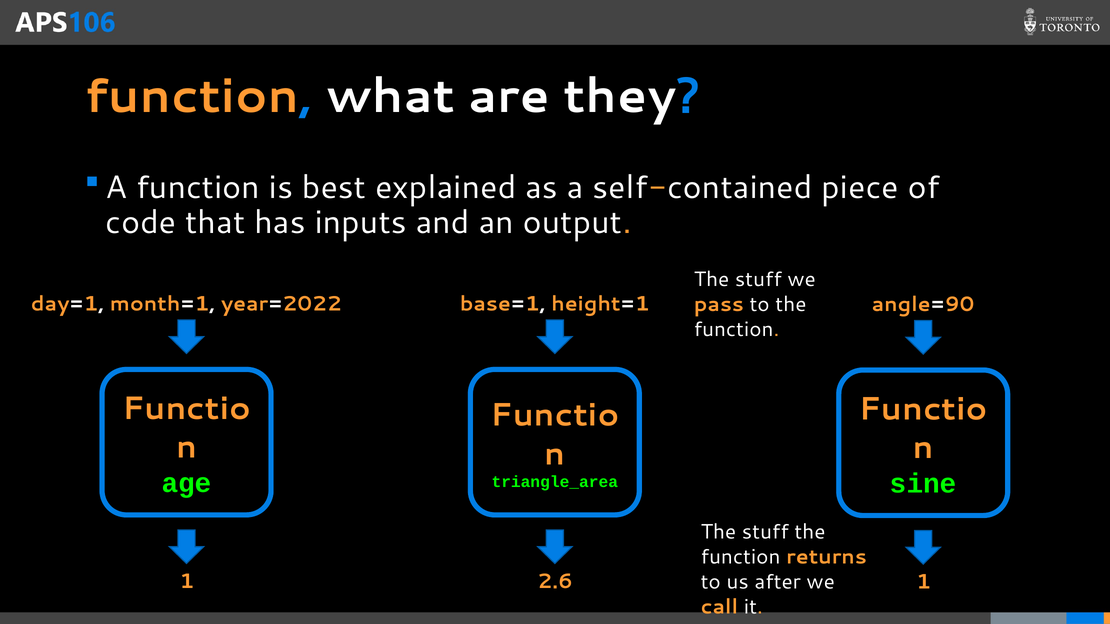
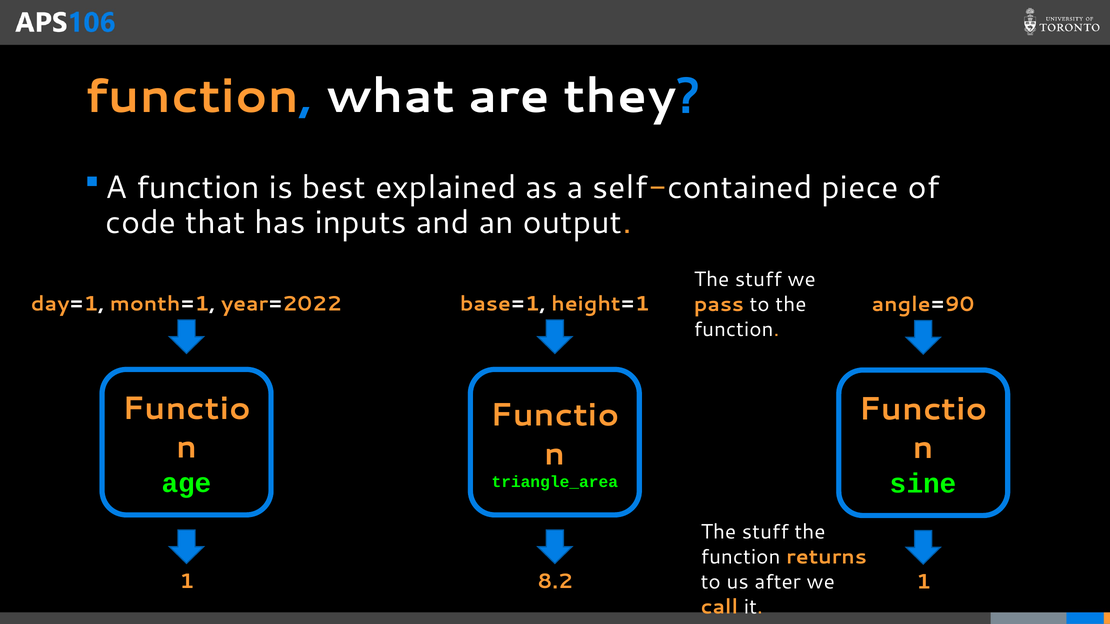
2.6: 2.6 -> 8.2
